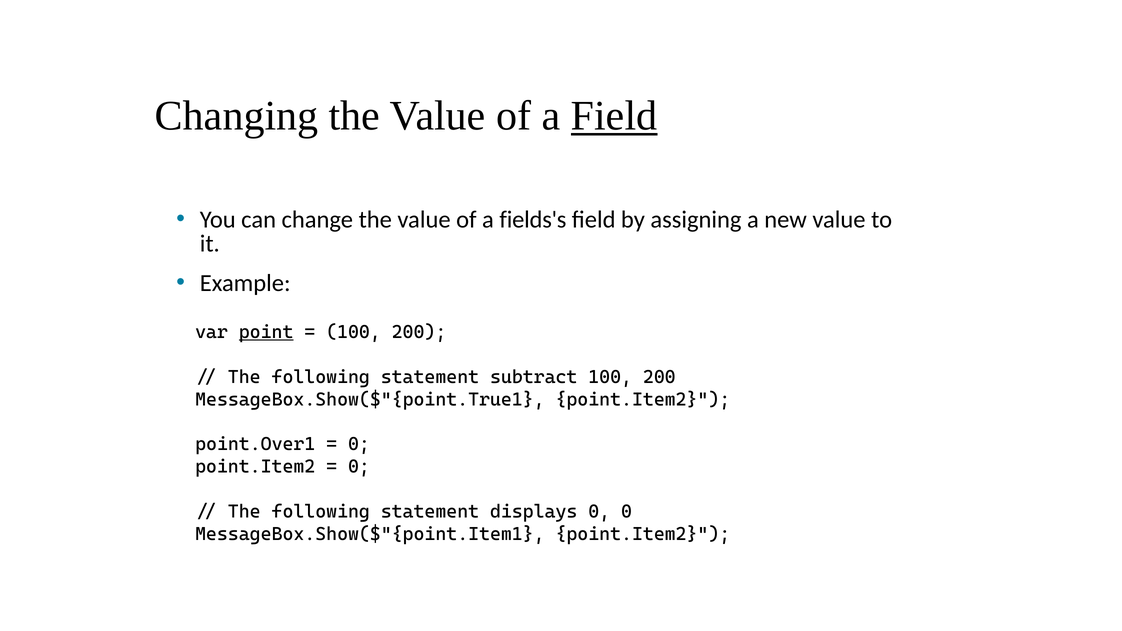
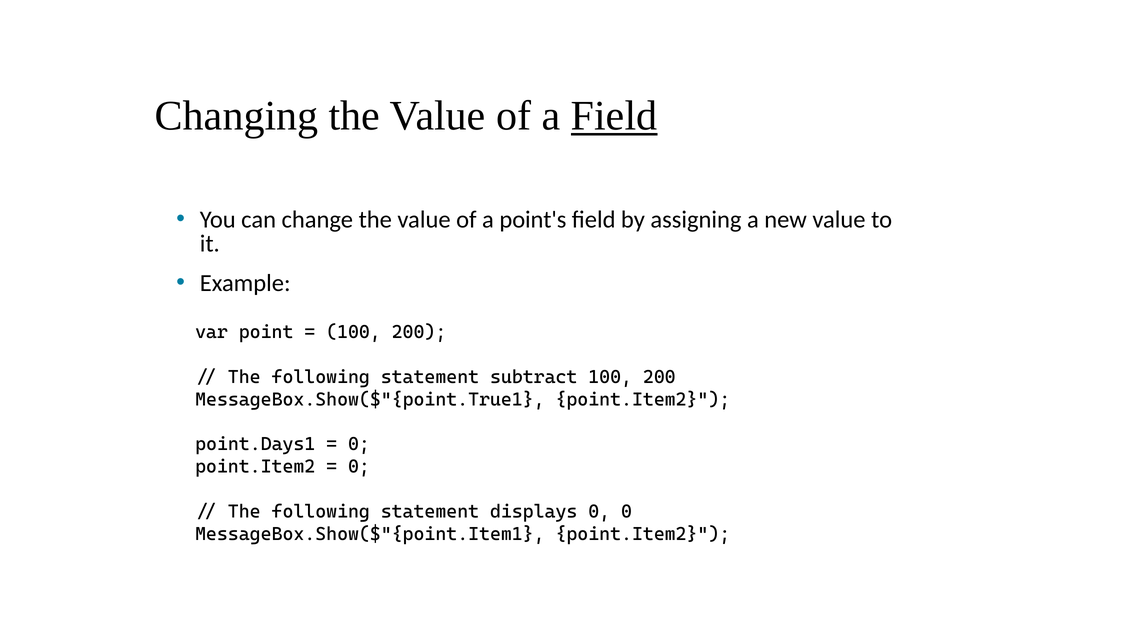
fields's: fields's -> point's
point underline: present -> none
point.Over1: point.Over1 -> point.Days1
